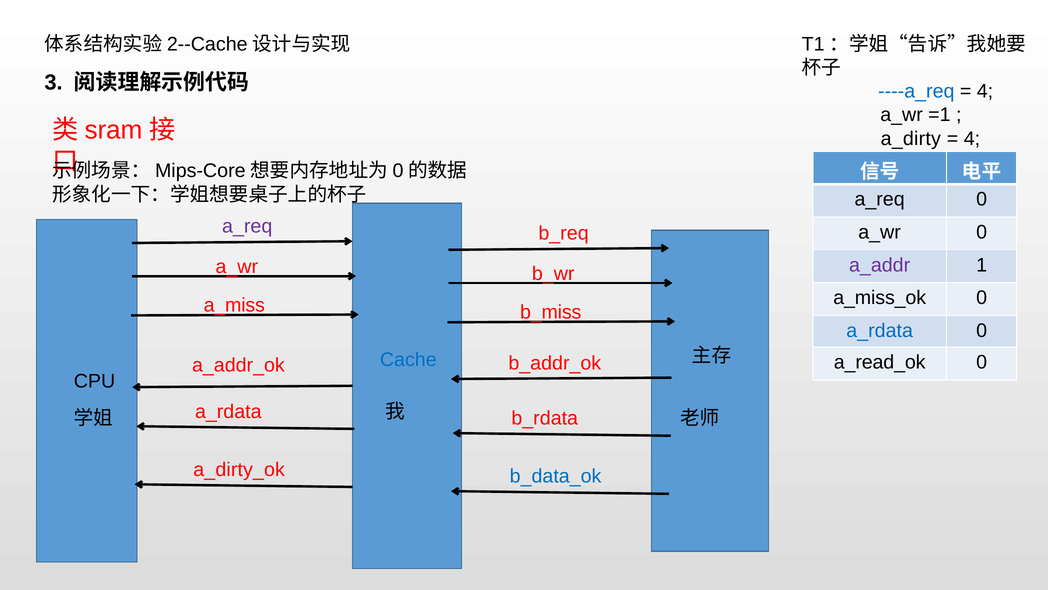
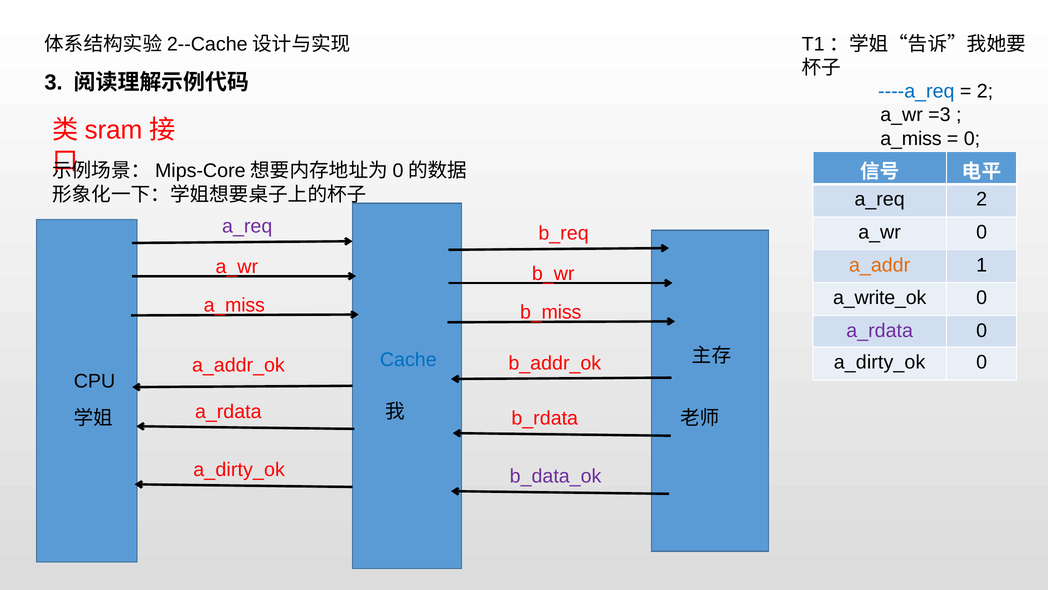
4 at (985, 91): 4 -> 2
=1: =1 -> =3
a_dirty at (911, 138): a_dirty -> a_miss
4 at (972, 138): 4 -> 0
a_req 0: 0 -> 2
a_addr colour: purple -> orange
a_miss_ok: a_miss_ok -> a_write_ok
a_rdata at (880, 330) colour: blue -> purple
a_read_ok at (880, 362): a_read_ok -> a_dirty_ok
b_data_ok colour: blue -> purple
